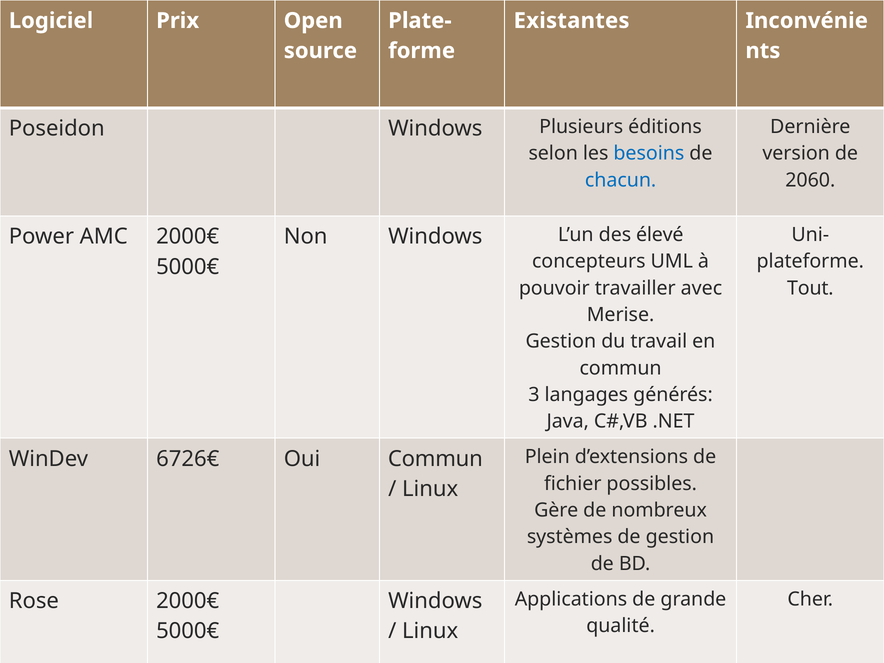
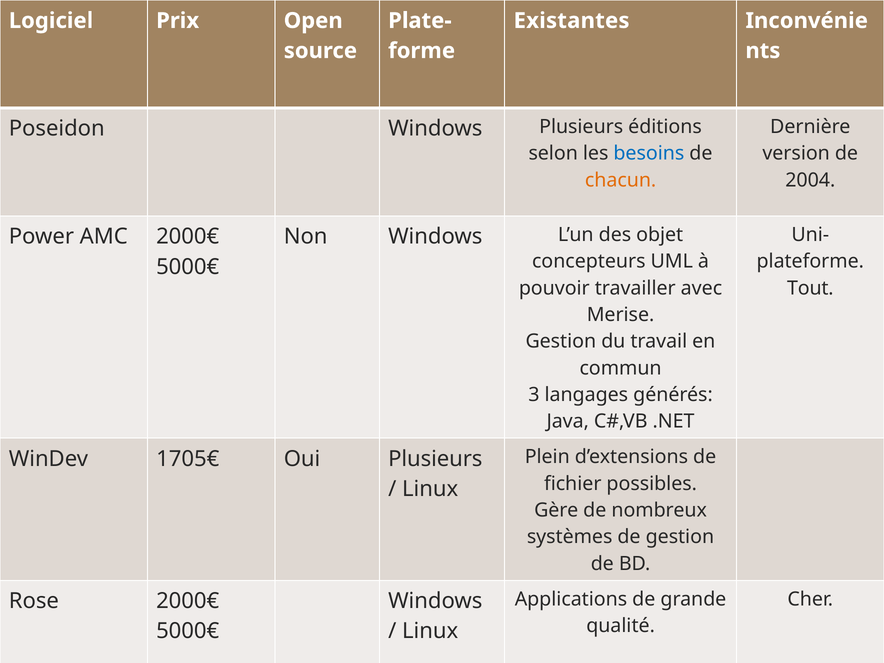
chacun colour: blue -> orange
2060: 2060 -> 2004
élevé: élevé -> objet
6726€: 6726€ -> 1705€
Oui Commun: Commun -> Plusieurs
